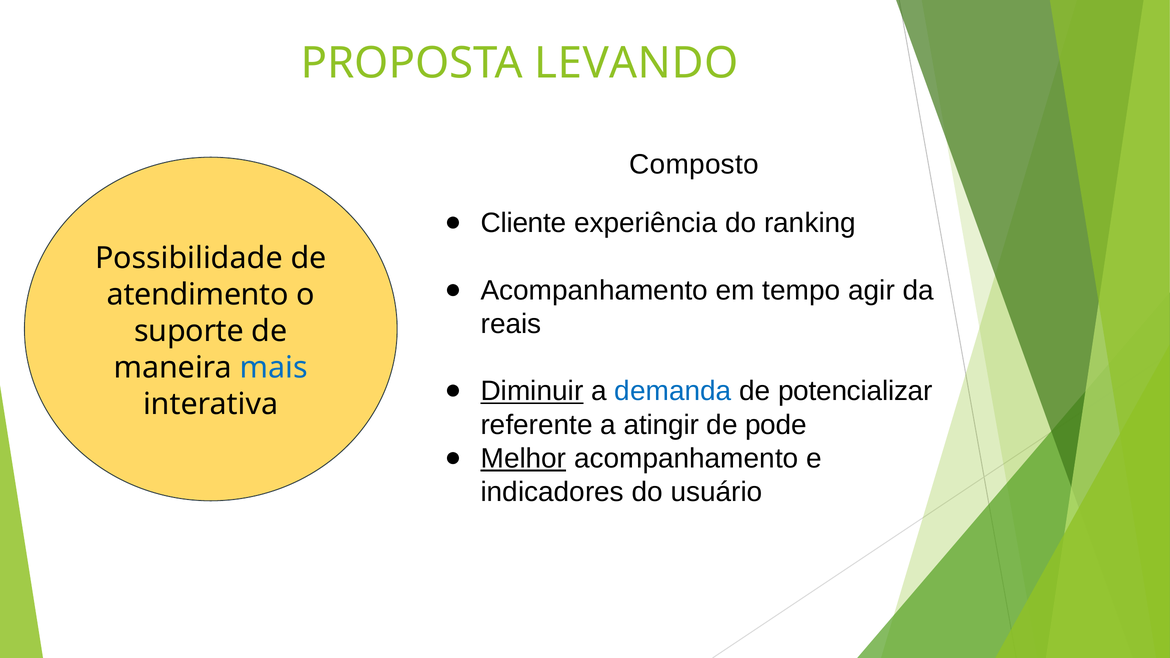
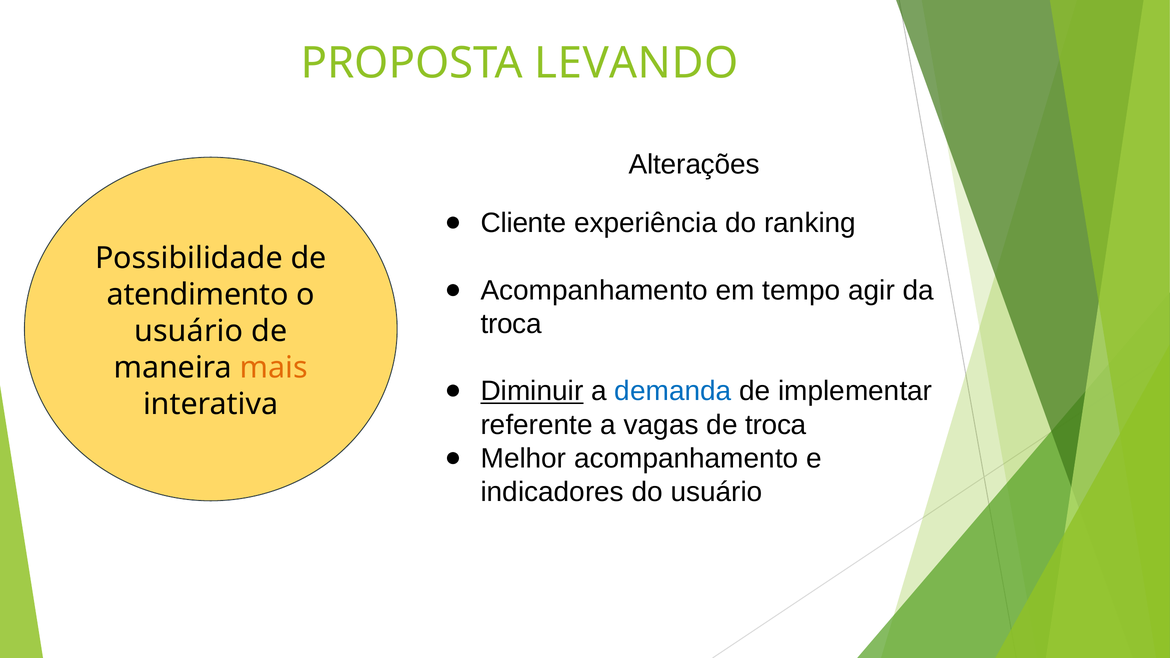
Composto: Composto -> Alterações
reais at (511, 324): reais -> troca
suporte at (189, 331): suporte -> usuário
mais colour: blue -> orange
potencializar: potencializar -> implementar
atingir: atingir -> vagas
de pode: pode -> troca
Melhor underline: present -> none
